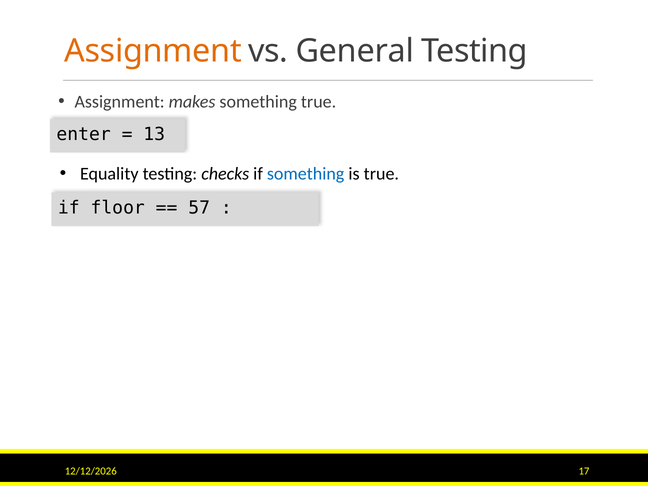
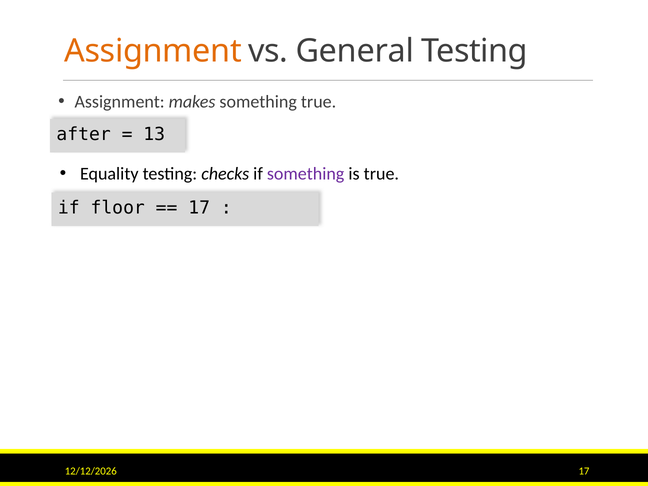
enter: enter -> after
something at (306, 174) colour: blue -> purple
57 at (199, 208): 57 -> 17
